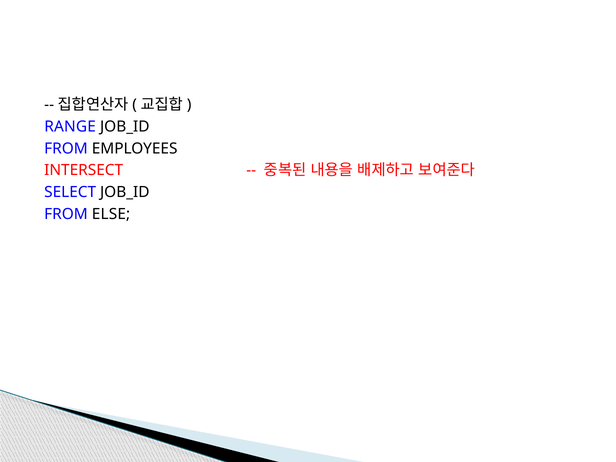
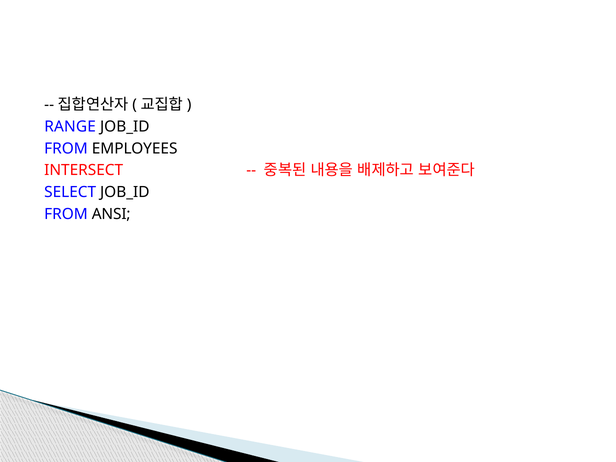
ELSE: ELSE -> ANSI
